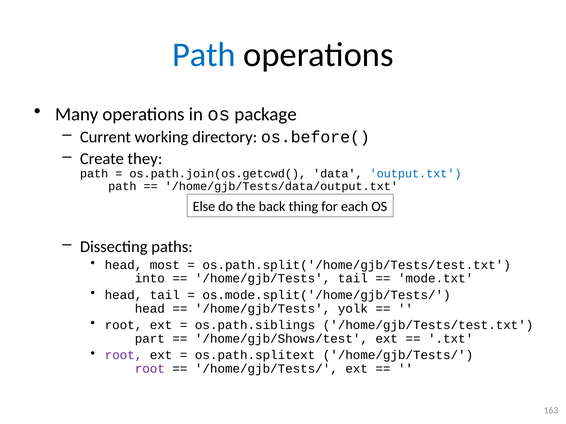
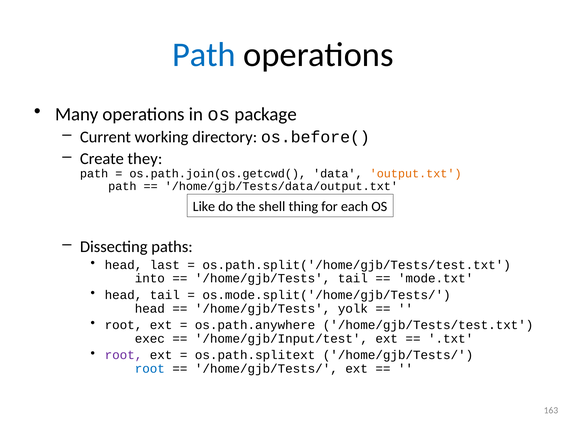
output.txt colour: blue -> orange
Else: Else -> Like
back: back -> shell
most: most -> last
os.path.siblings: os.path.siblings -> os.path.anywhere
part: part -> exec
/home/gjb/Shows/test: /home/gjb/Shows/test -> /home/gjb/Input/test
root at (150, 369) colour: purple -> blue
